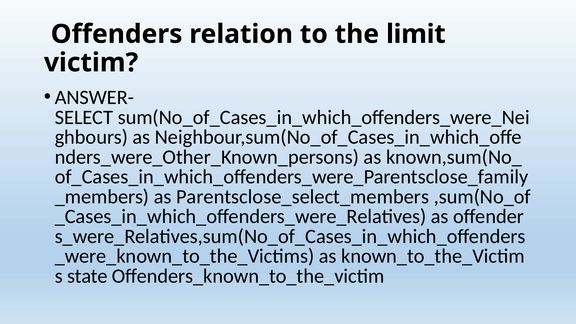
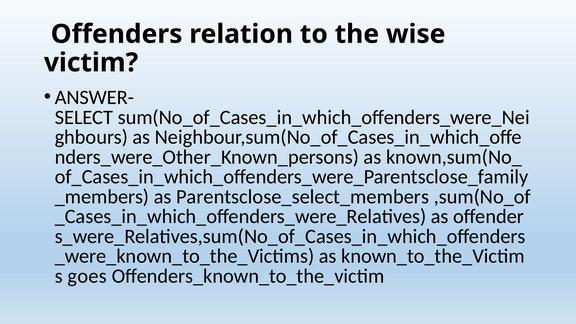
limit: limit -> wise
state: state -> goes
